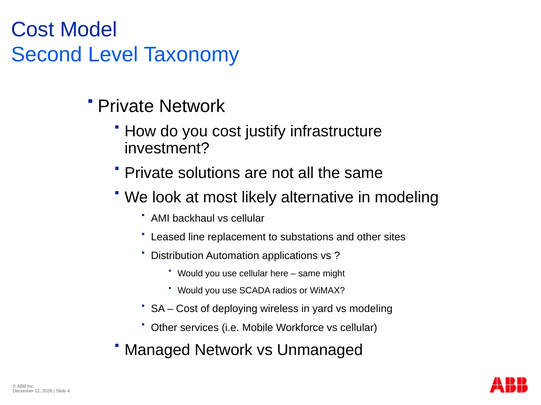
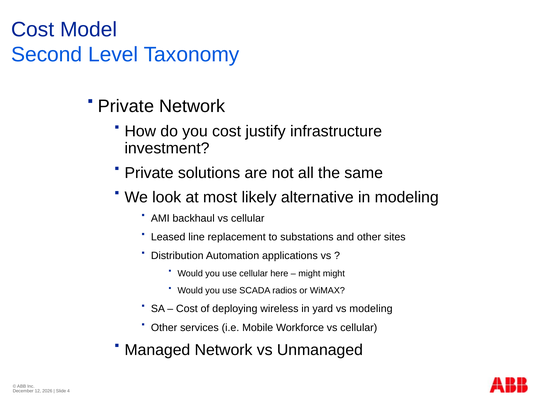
same at (309, 274): same -> might
